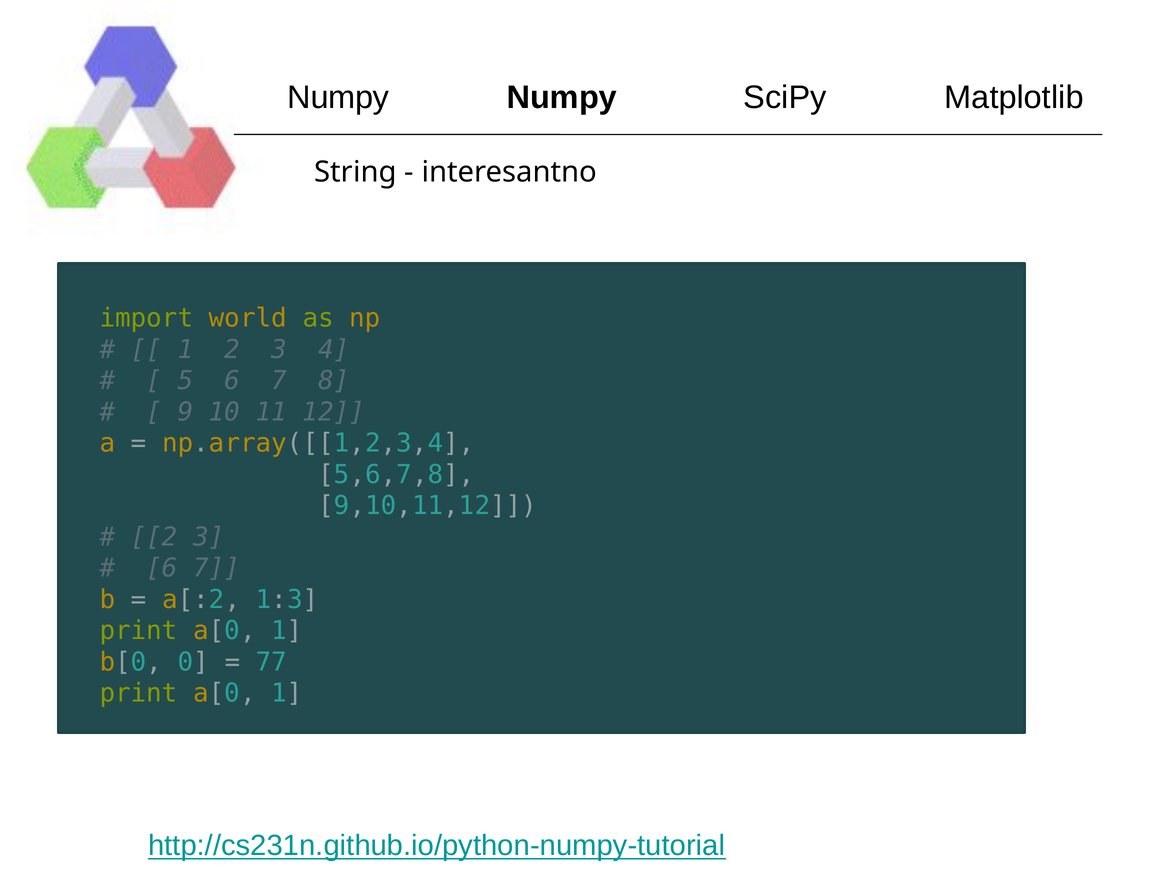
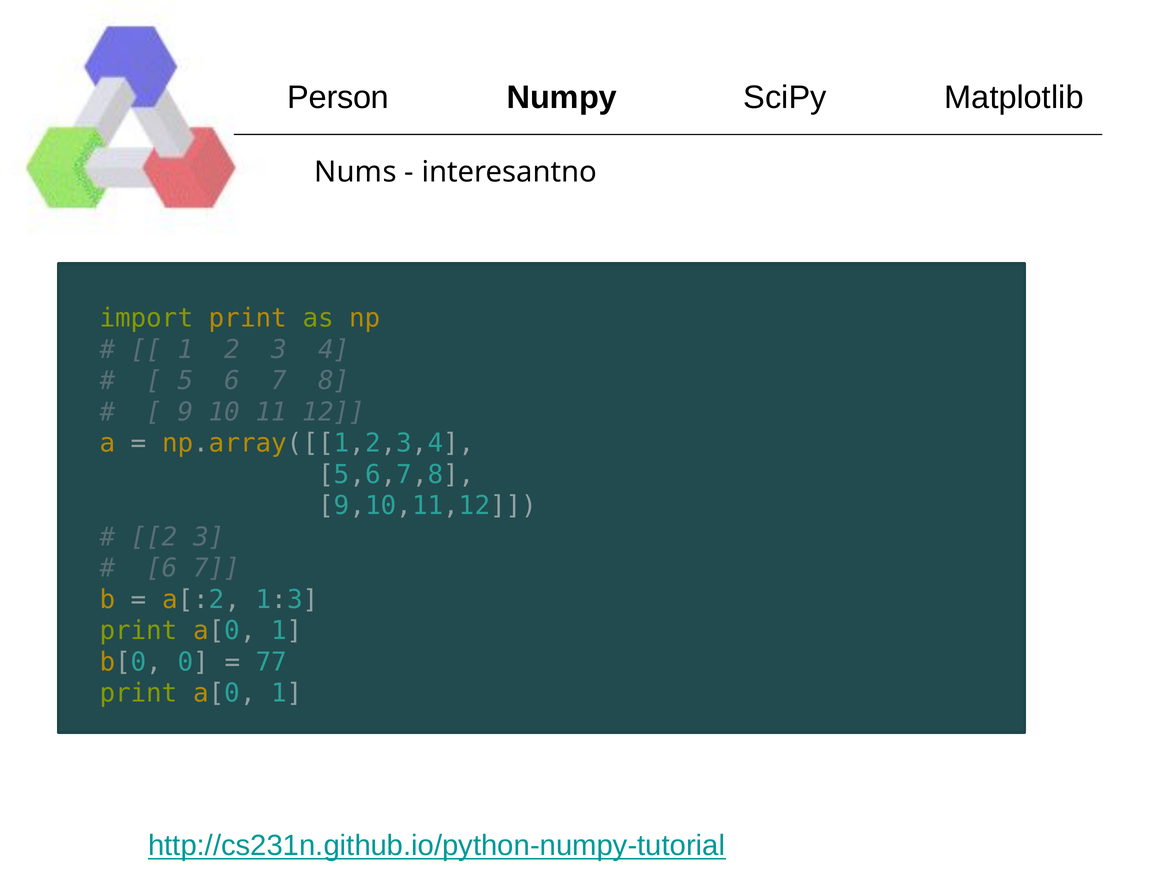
Numpy at (338, 97): Numpy -> Person
String: String -> Nums
import world: world -> print
